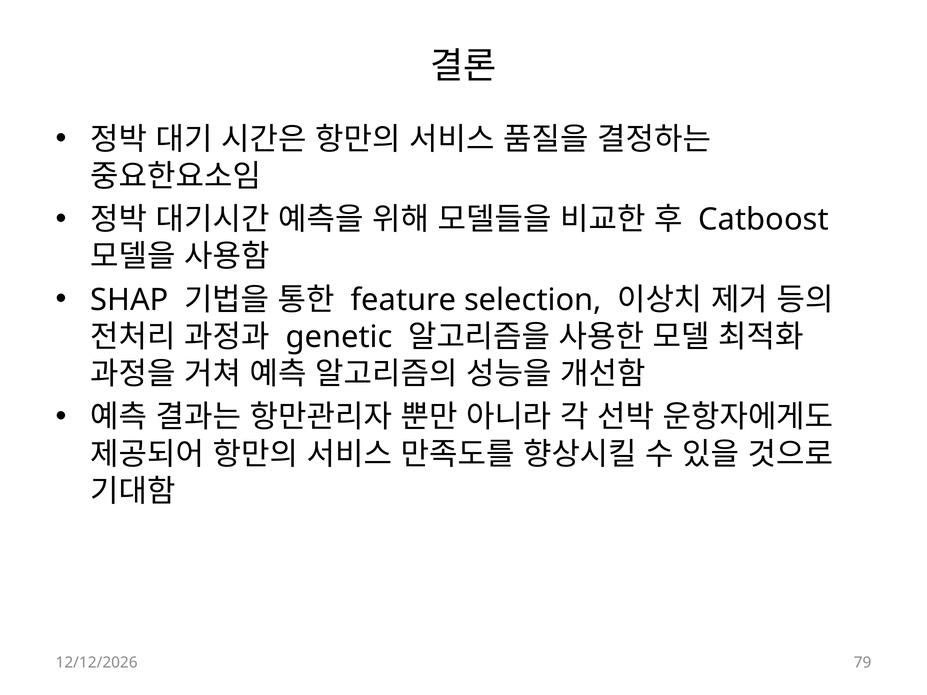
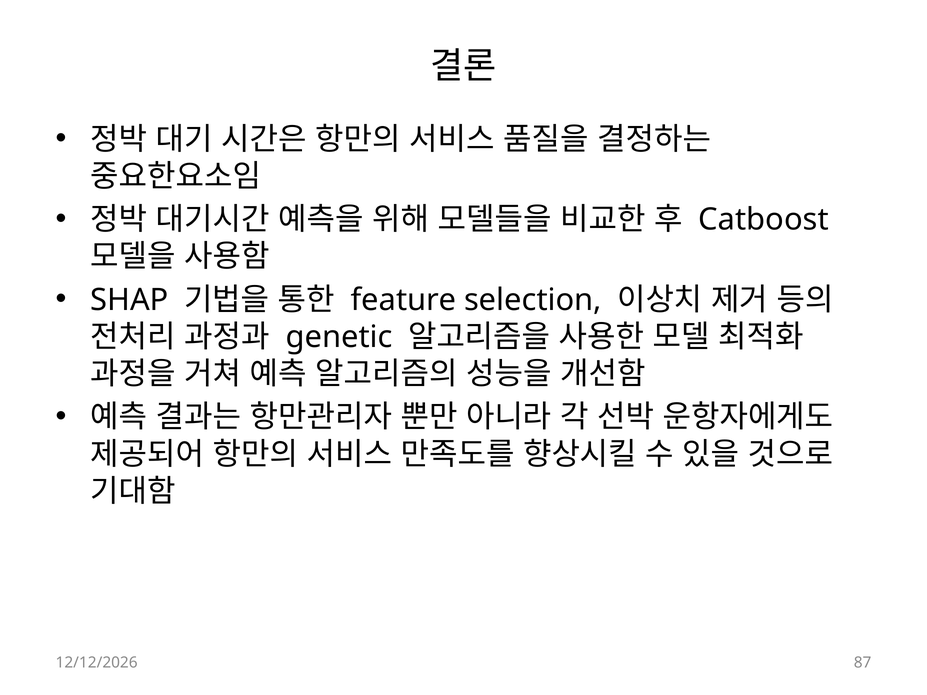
79: 79 -> 87
